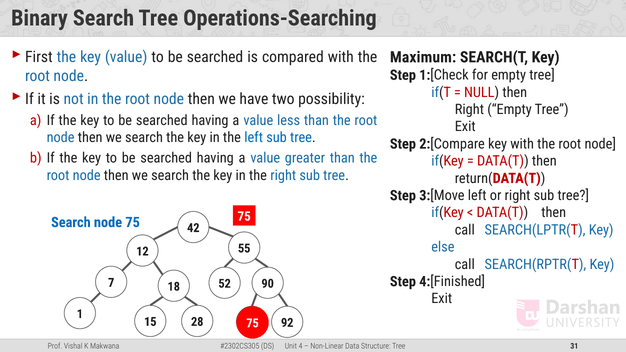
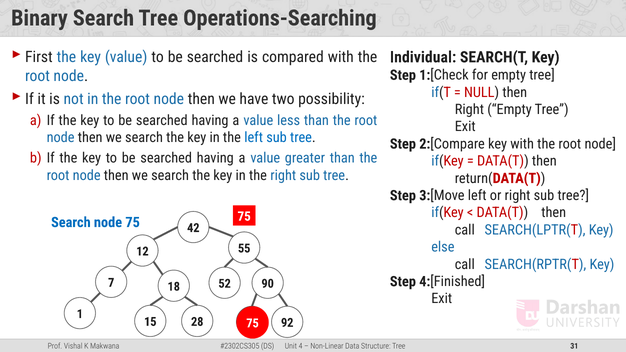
Maximum: Maximum -> Individual
